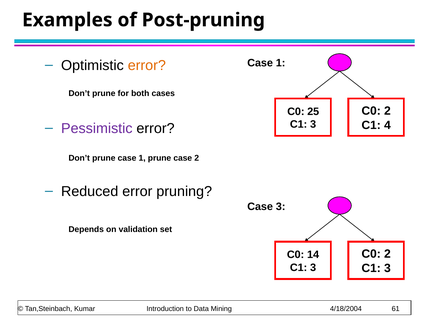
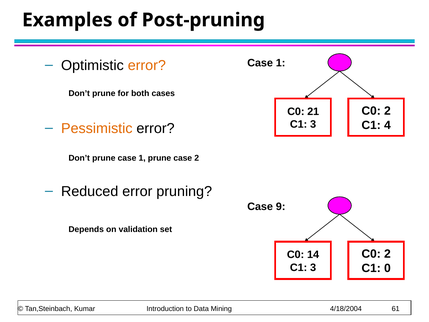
25: 25 -> 21
Pessimistic colour: purple -> orange
Case 3: 3 -> 9
3 at (387, 268): 3 -> 0
